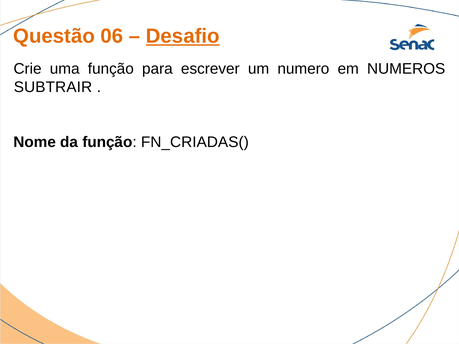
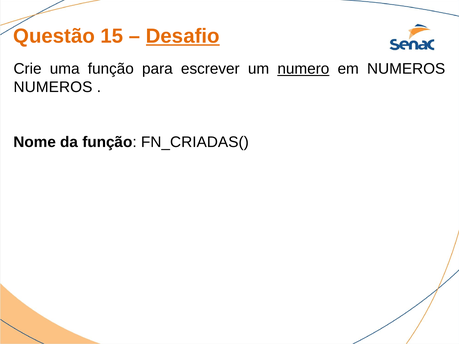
06: 06 -> 15
numero underline: none -> present
SUBTRAIR at (53, 87): SUBTRAIR -> NUMEROS
